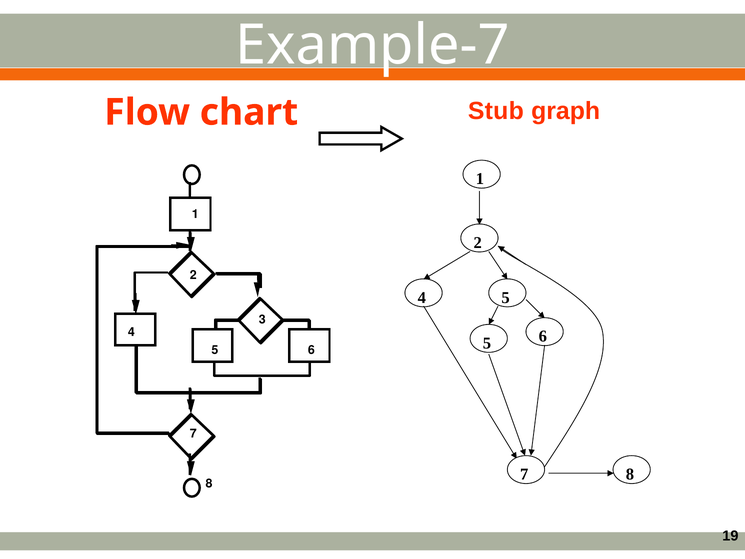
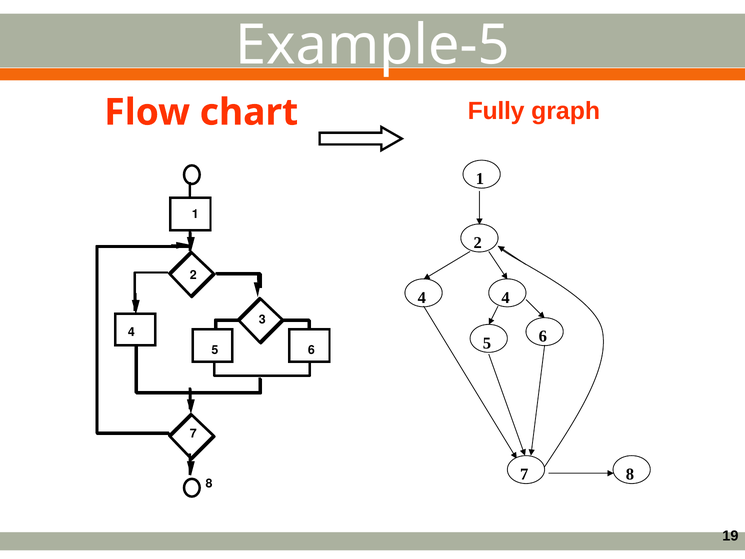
Example-7: Example-7 -> Example-5
Stub: Stub -> Fully
5 at (506, 298): 5 -> 4
